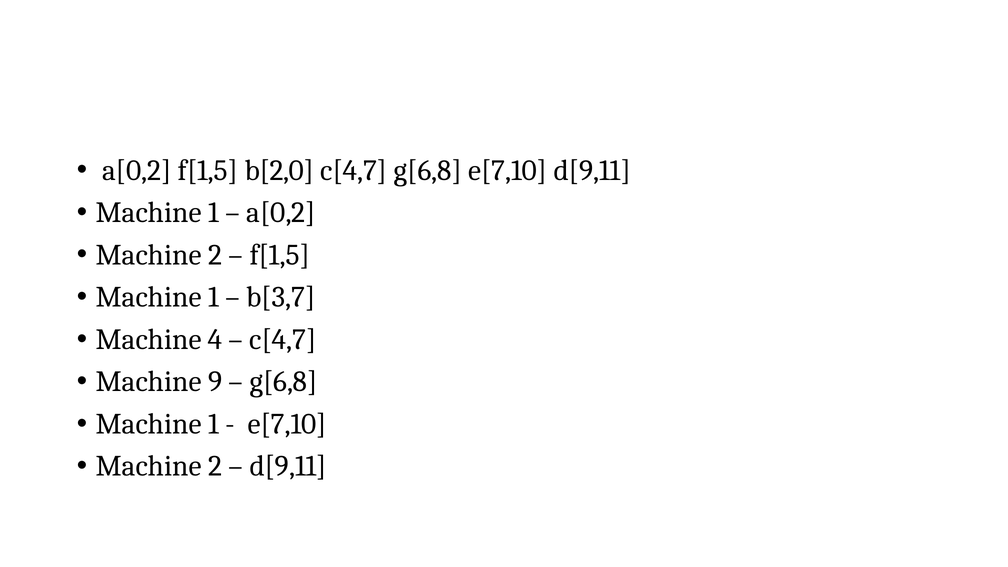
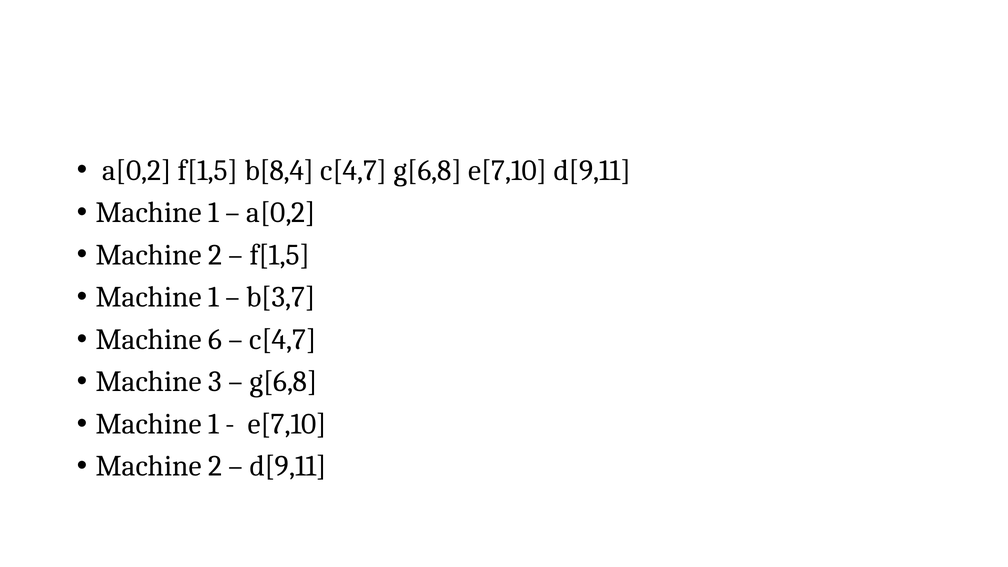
b[2,0: b[2,0 -> b[8,4
4: 4 -> 6
9: 9 -> 3
